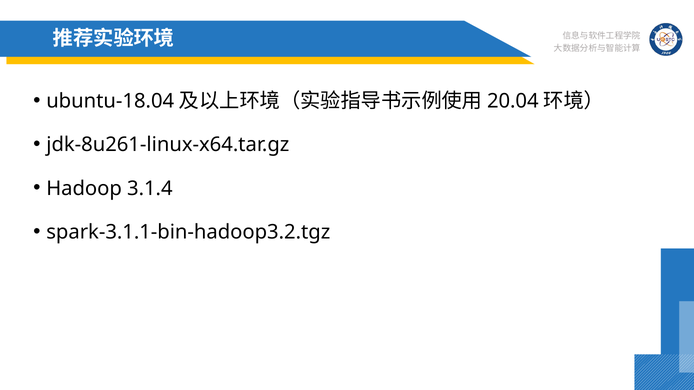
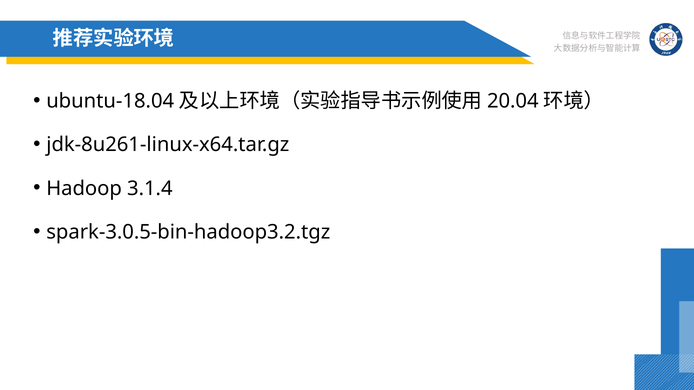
spark-3.1.1-bin-hadoop3.2.tgz: spark-3.1.1-bin-hadoop3.2.tgz -> spark-3.0.5-bin-hadoop3.2.tgz
